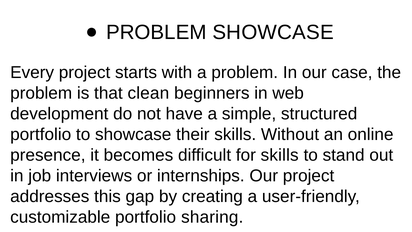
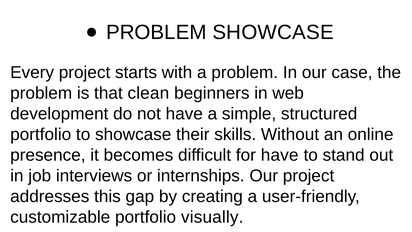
for skills: skills -> have
sharing: sharing -> visually
